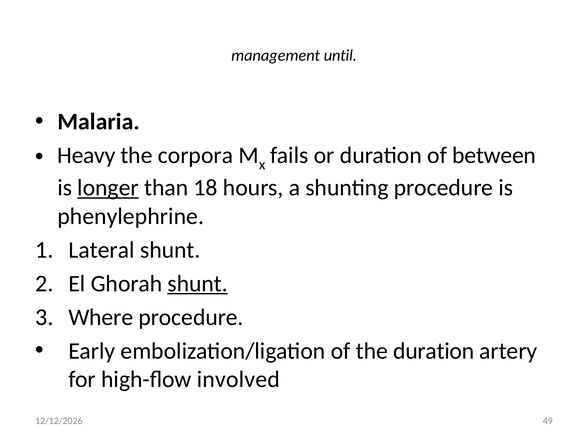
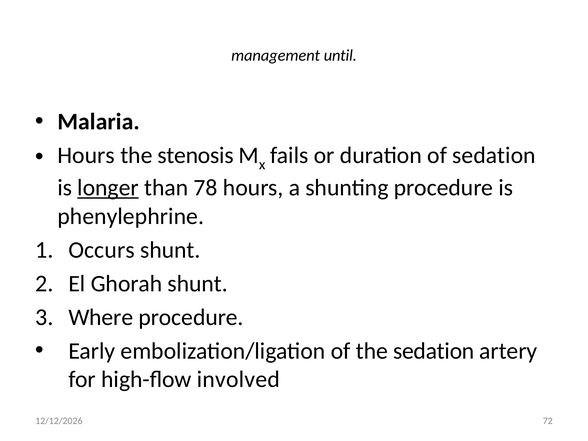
Heavy at (86, 155): Heavy -> Hours
corpora: corpora -> stenosis
of between: between -> sedation
18: 18 -> 78
Lateral: Lateral -> Occurs
shunt at (198, 284) underline: present -> none
the duration: duration -> sedation
49: 49 -> 72
